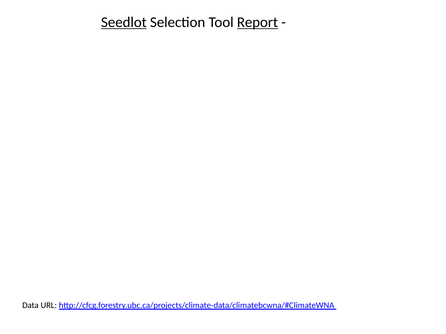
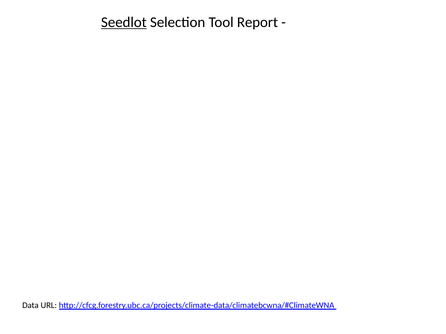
Report underline: present -> none
